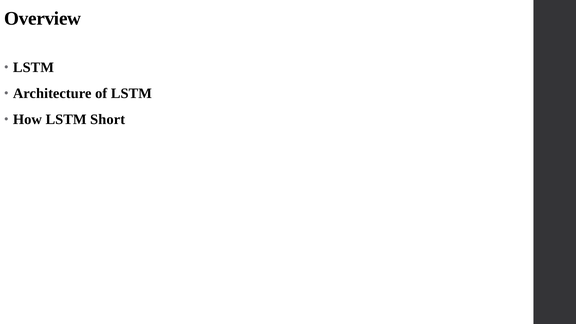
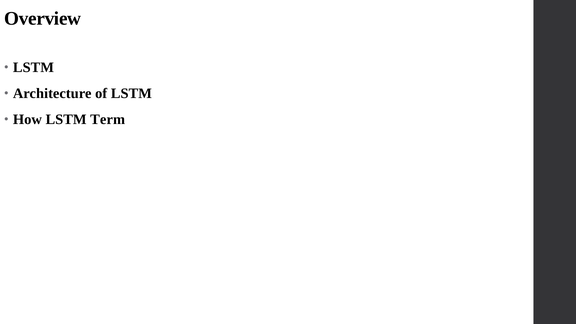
Short: Short -> Term
